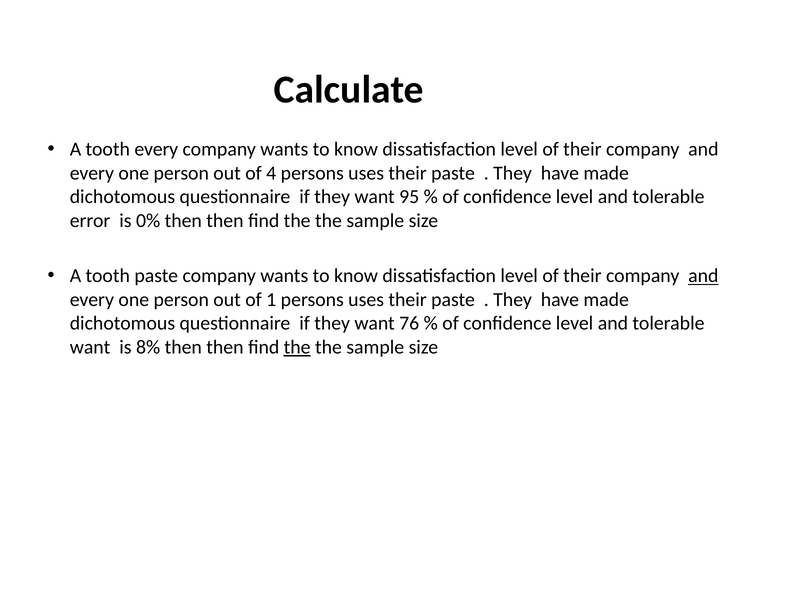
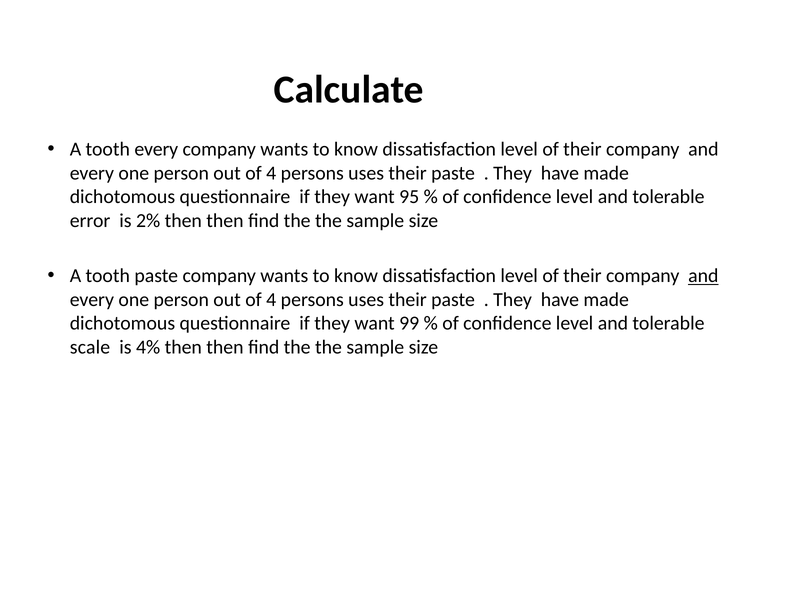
0%: 0% -> 2%
1 at (271, 300): 1 -> 4
76: 76 -> 99
want at (90, 347): want -> scale
8%: 8% -> 4%
the at (297, 347) underline: present -> none
